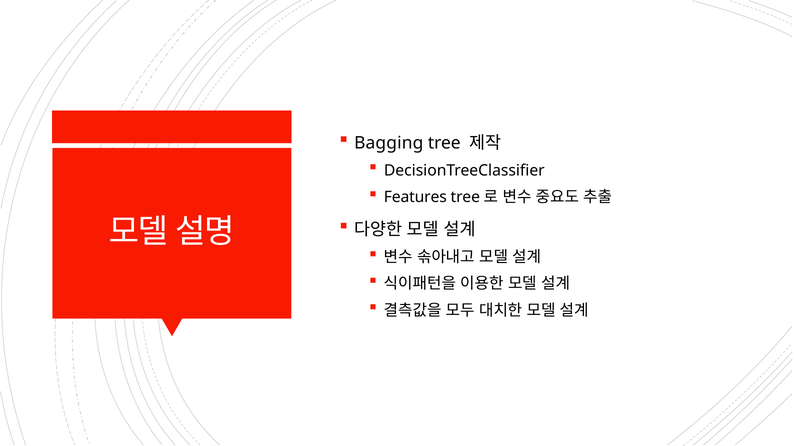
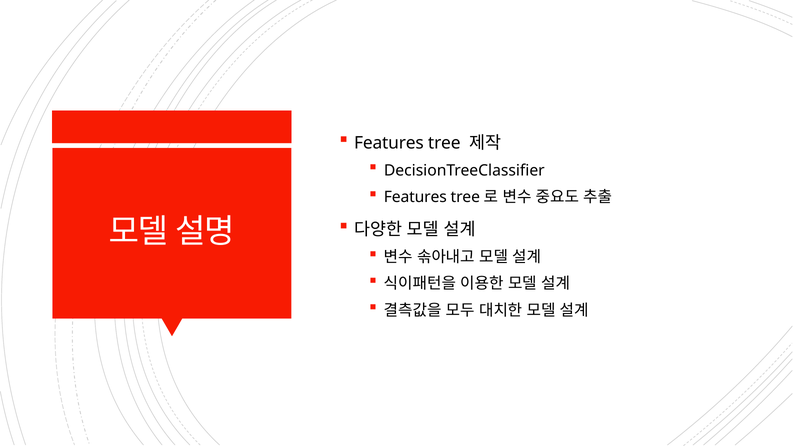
Bagging at (389, 143): Bagging -> Features
